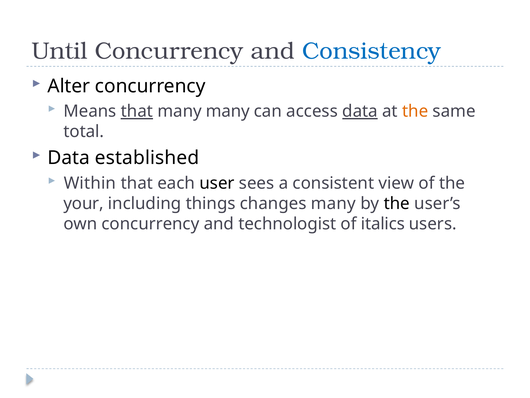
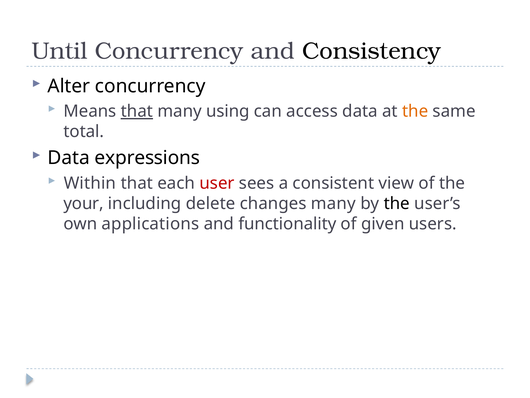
Consistency colour: blue -> black
many many: many -> using
data at (360, 111) underline: present -> none
established: established -> expressions
user colour: black -> red
things: things -> delete
own concurrency: concurrency -> applications
technologist: technologist -> functionality
italics: italics -> given
